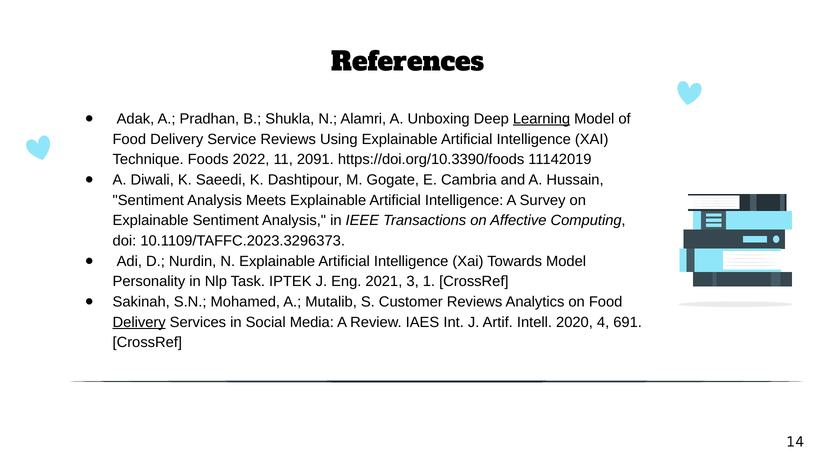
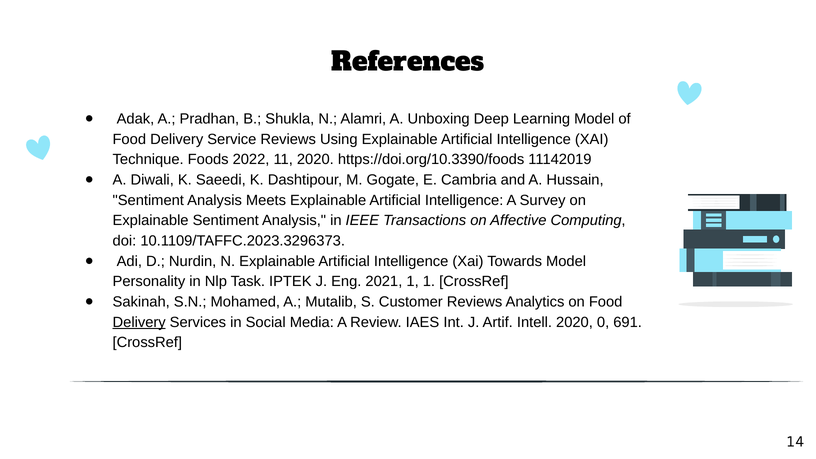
Learning underline: present -> none
11 2091: 2091 -> 2020
2021 3: 3 -> 1
4: 4 -> 0
